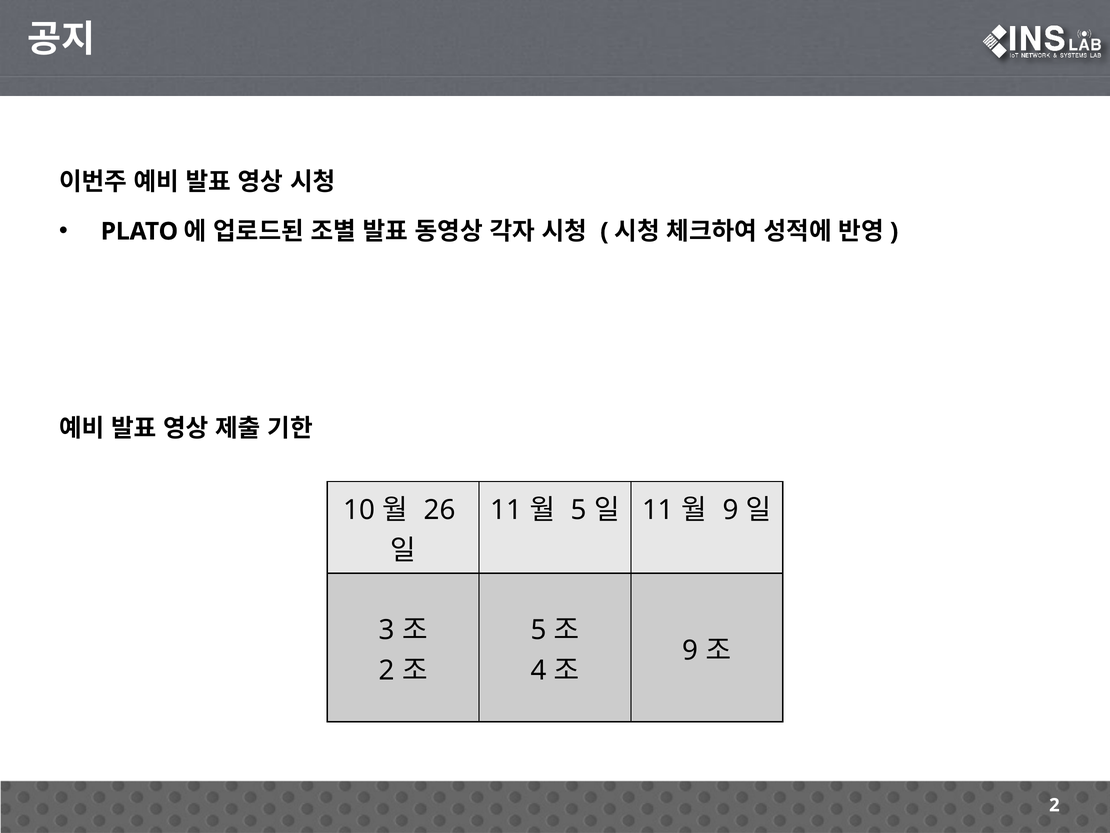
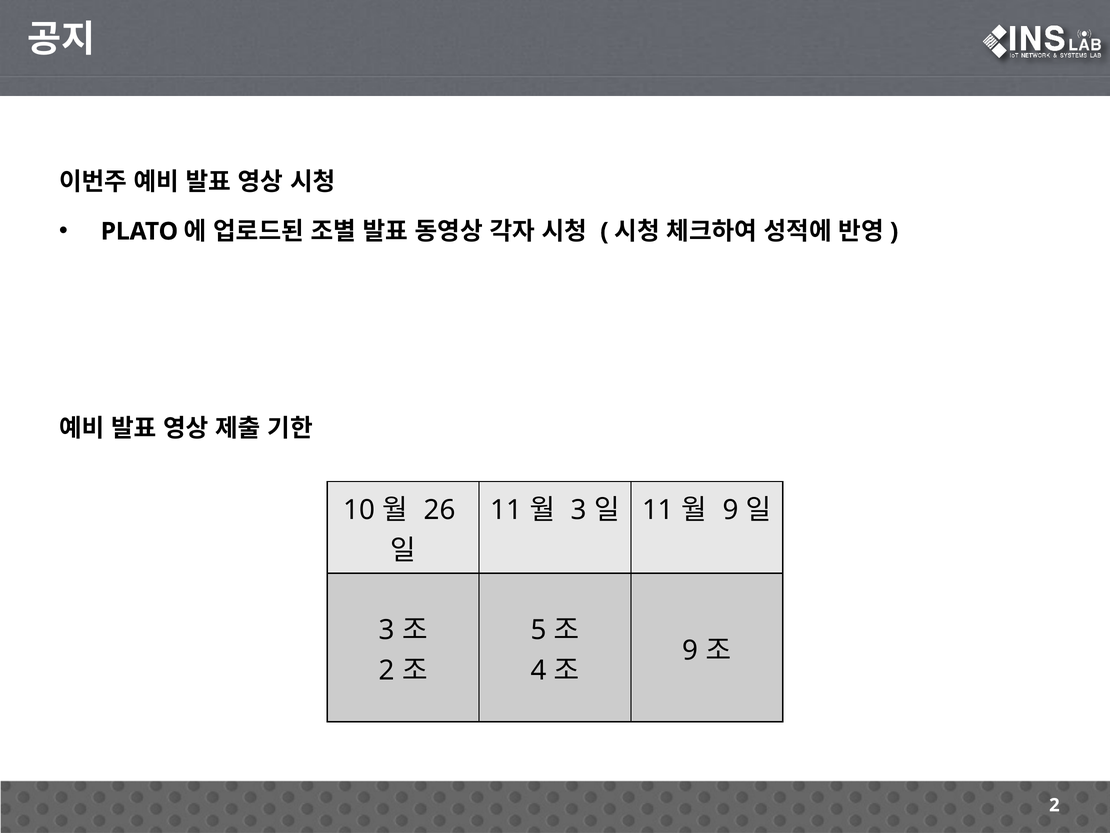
5 at (579, 510): 5 -> 3
